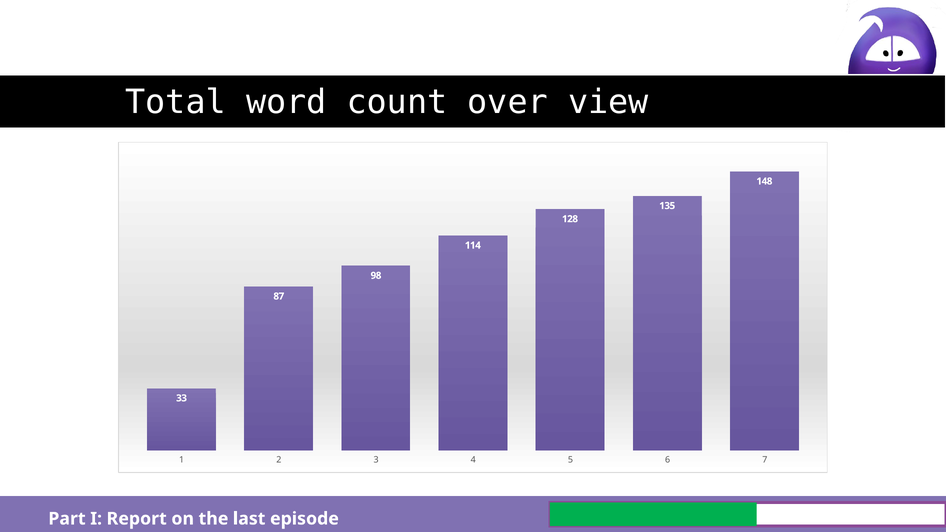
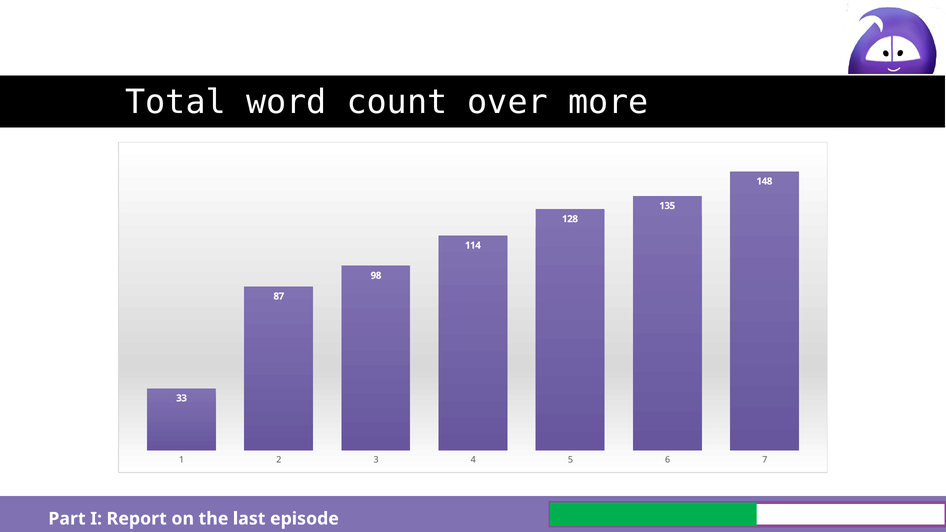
view: view -> more
